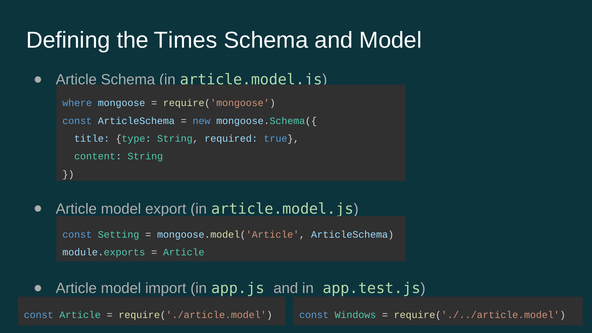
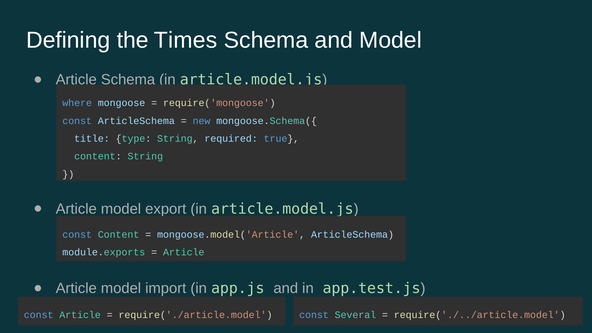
const Setting: Setting -> Content
Windows: Windows -> Several
